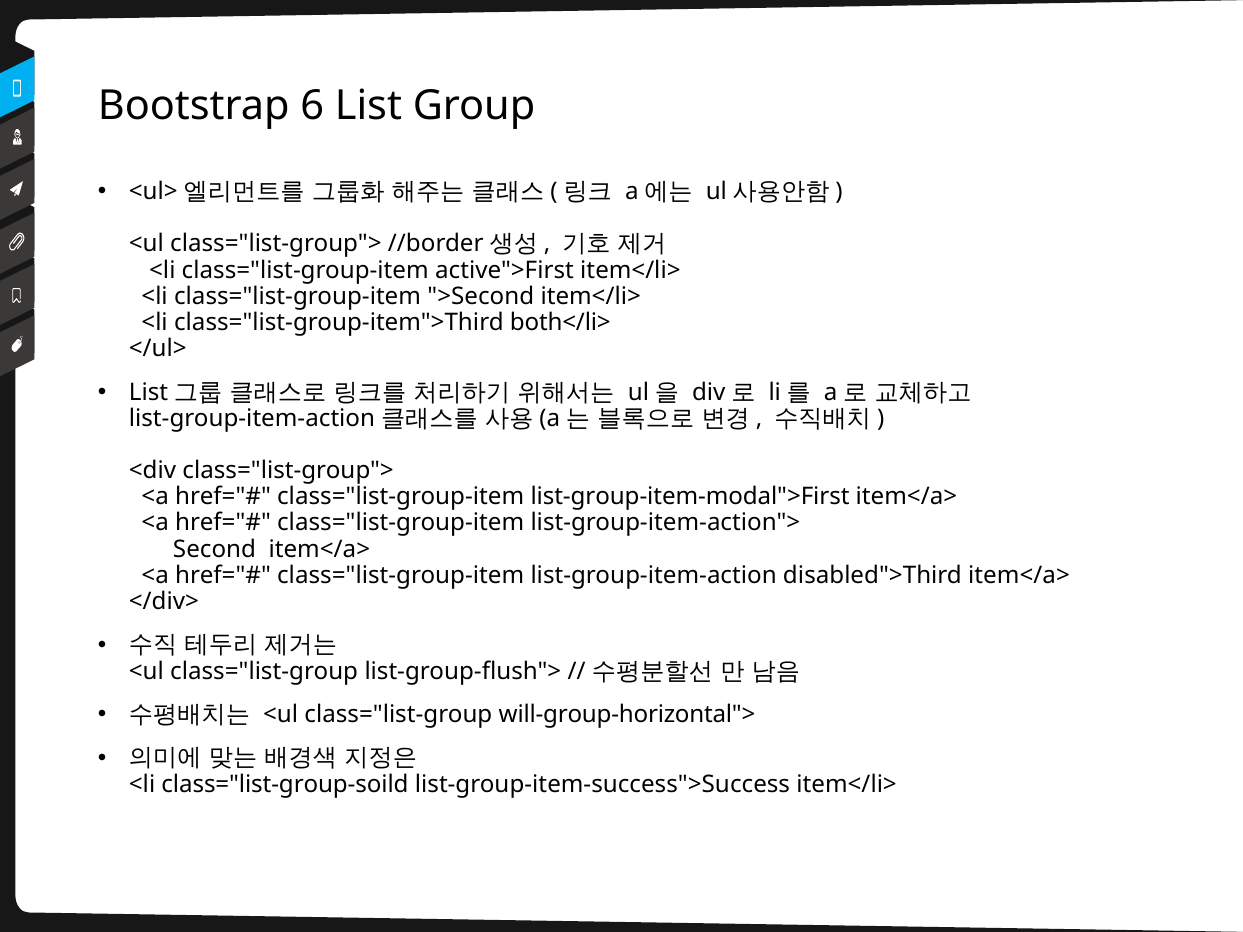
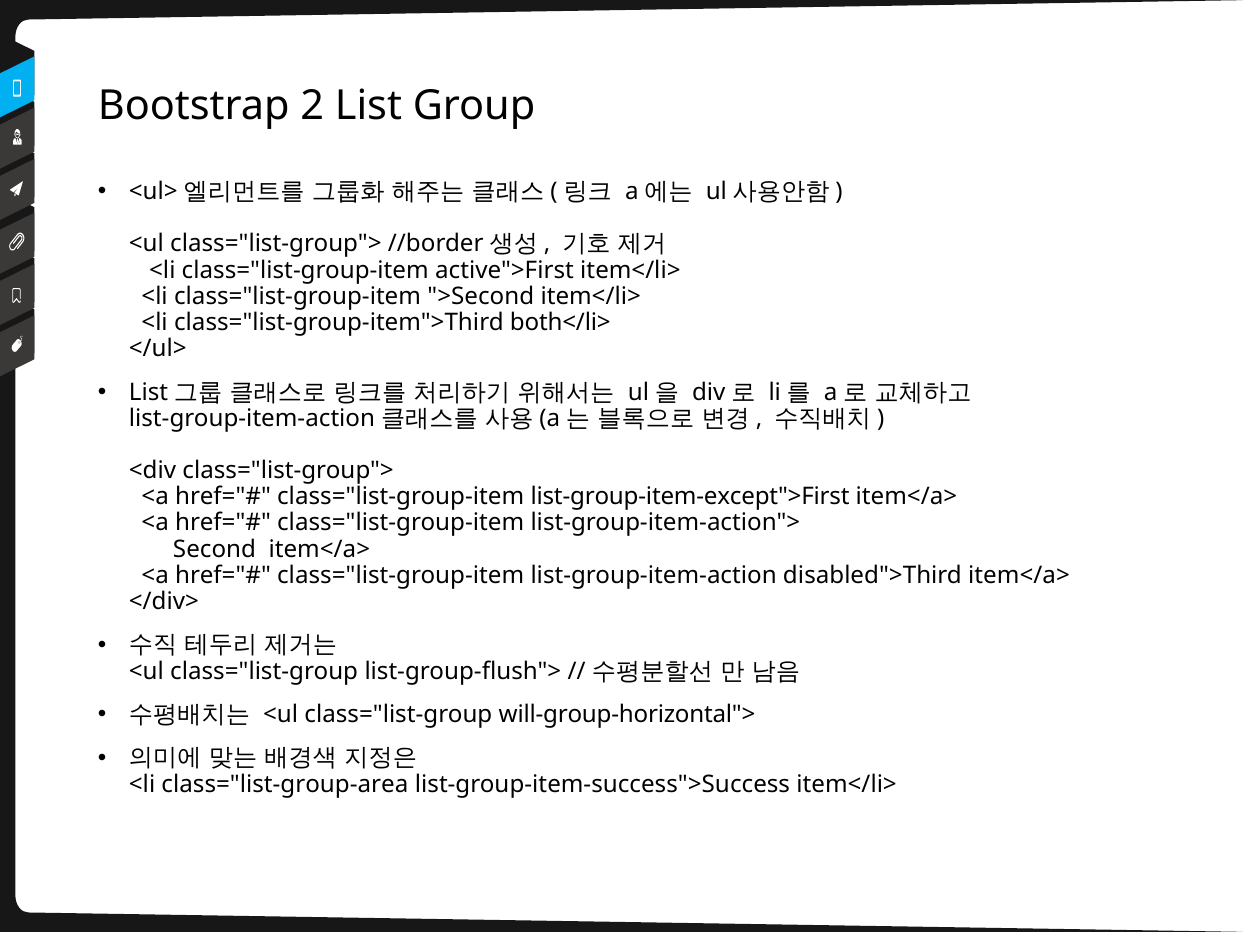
6: 6 -> 2
list-group-item-modal">First: list-group-item-modal">First -> list-group-item-except">First
class="list-group-soild: class="list-group-soild -> class="list-group-area
